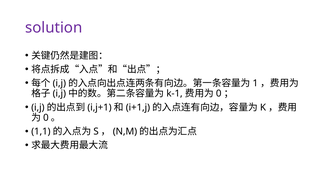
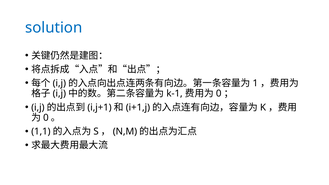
solution colour: purple -> blue
